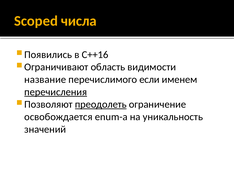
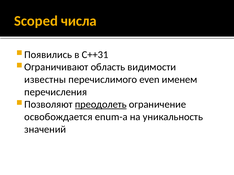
C++16: C++16 -> C++31
название: название -> известны
если: если -> even
перечисления underline: present -> none
